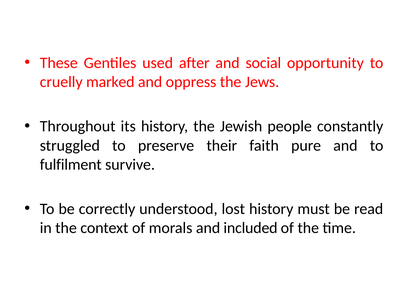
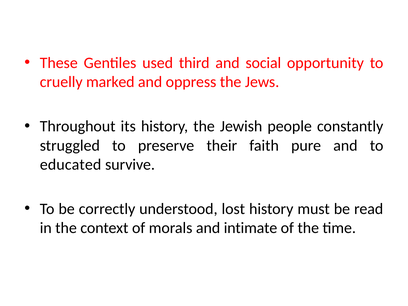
after: after -> third
fulfilment: fulfilment -> educated
included: included -> intimate
